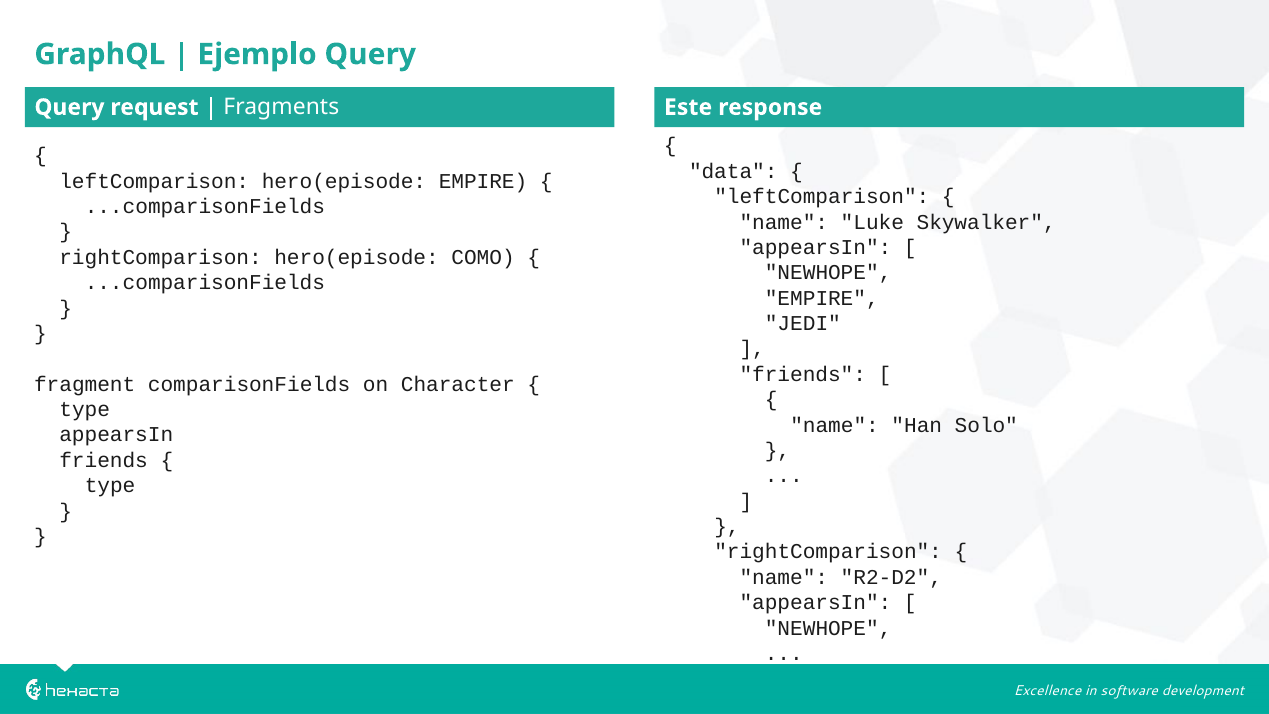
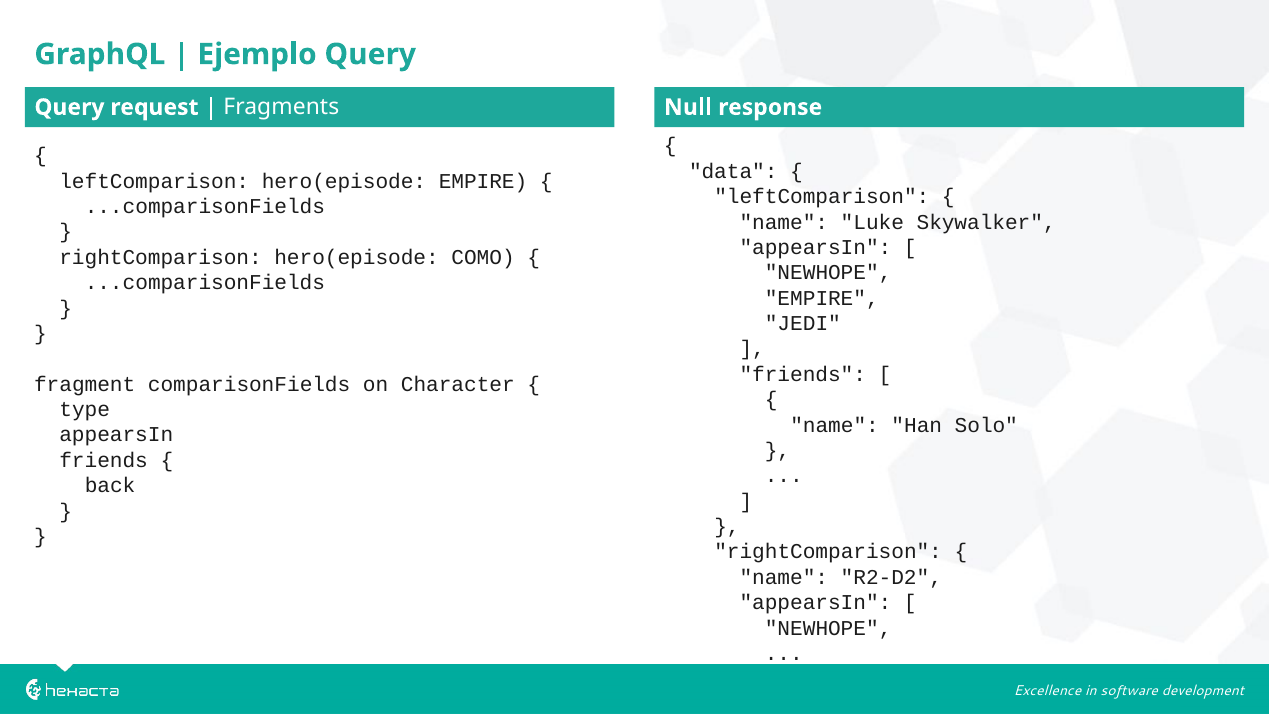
Este: Este -> Null
type at (110, 486): type -> back
